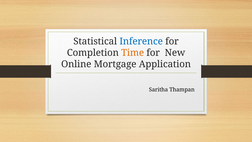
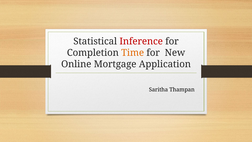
Inference colour: blue -> red
